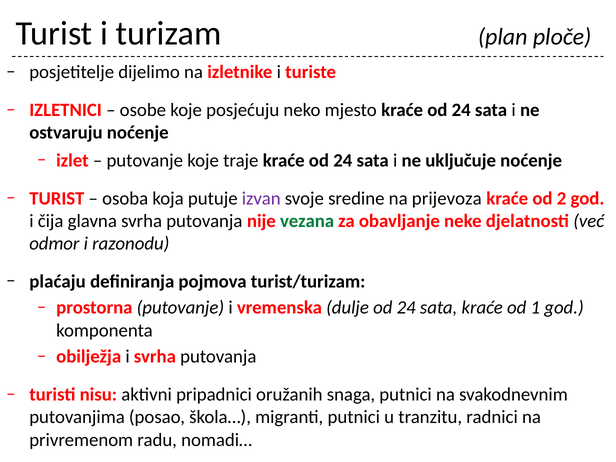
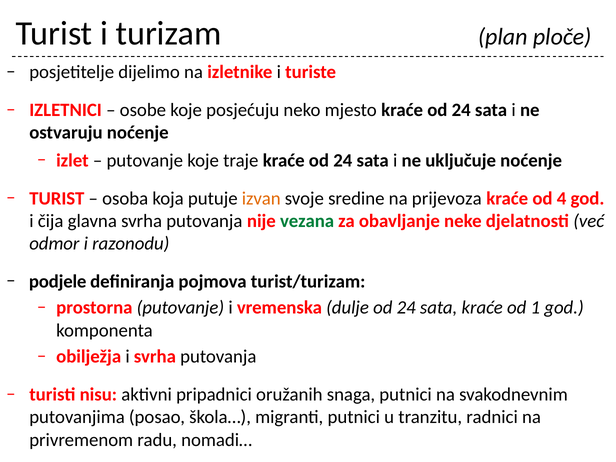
izvan colour: purple -> orange
2: 2 -> 4
plaćaju: plaćaju -> podjele
